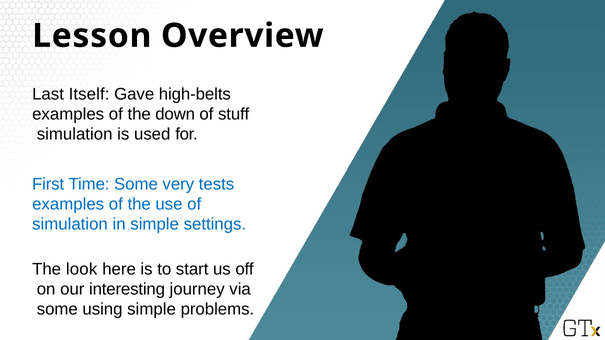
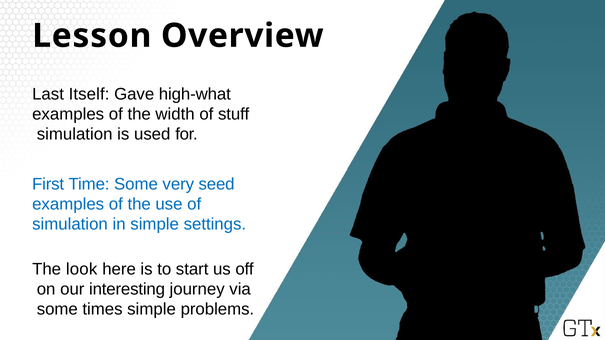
high-belts: high-belts -> high-what
down: down -> width
tests: tests -> seed
using: using -> times
